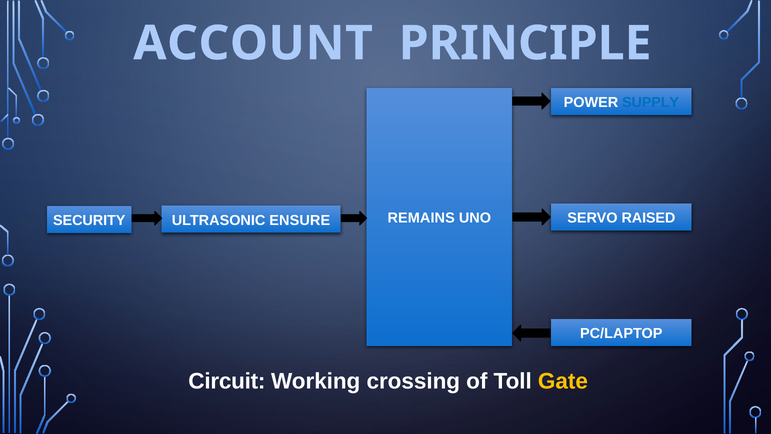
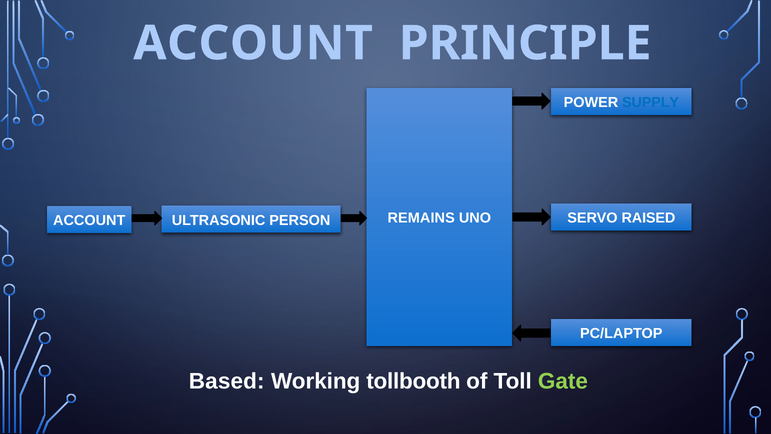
SECURITY at (89, 220): SECURITY -> ACCOUNT
ENSURE: ENSURE -> PERSON
Circuit: Circuit -> Based
crossing: crossing -> tollbooth
Gate colour: yellow -> light green
